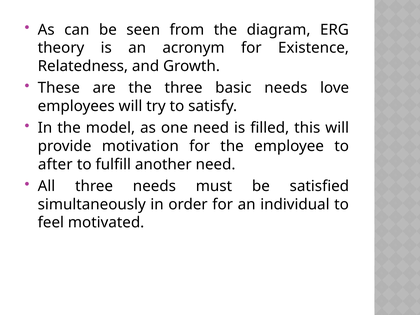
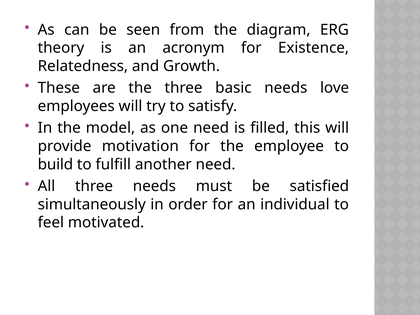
after: after -> build
